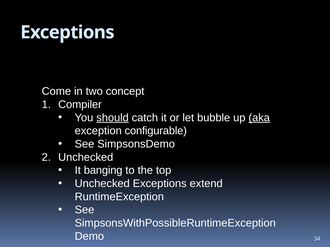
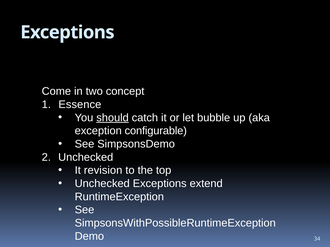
Compiler: Compiler -> Essence
aka underline: present -> none
banging: banging -> revision
